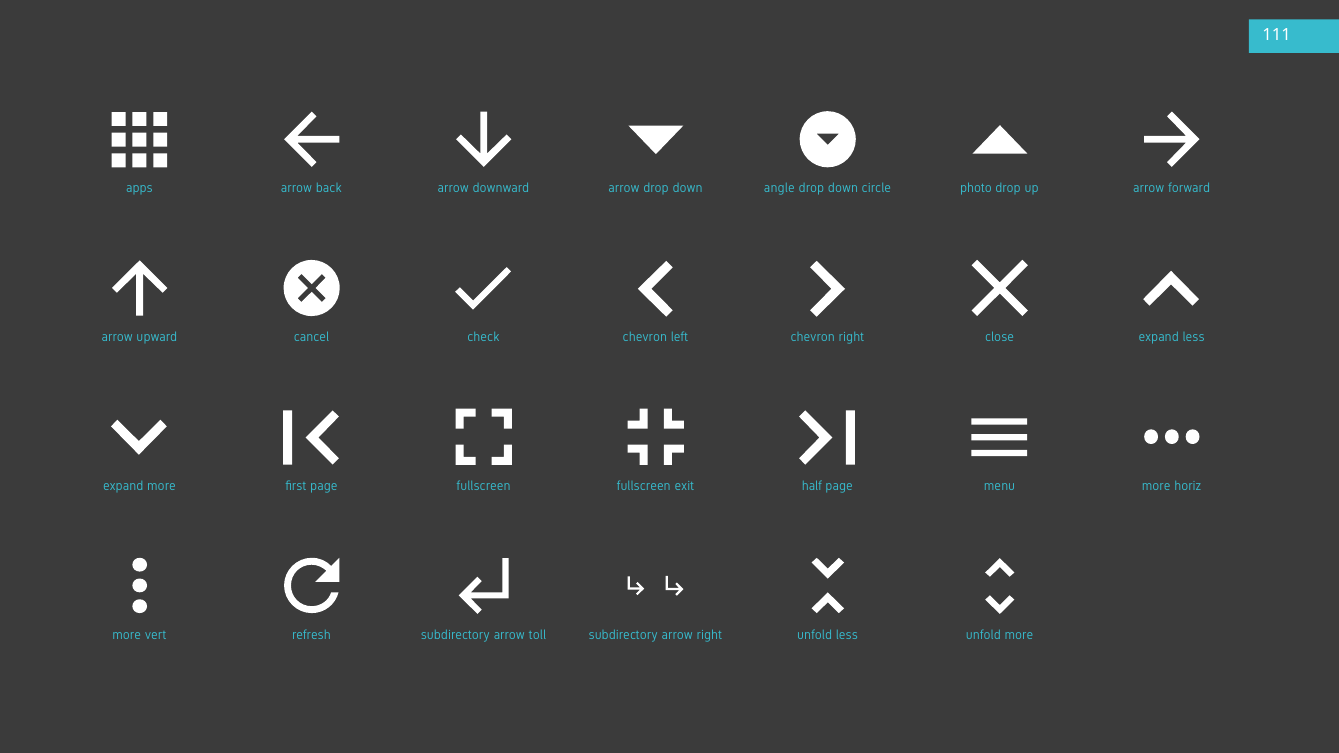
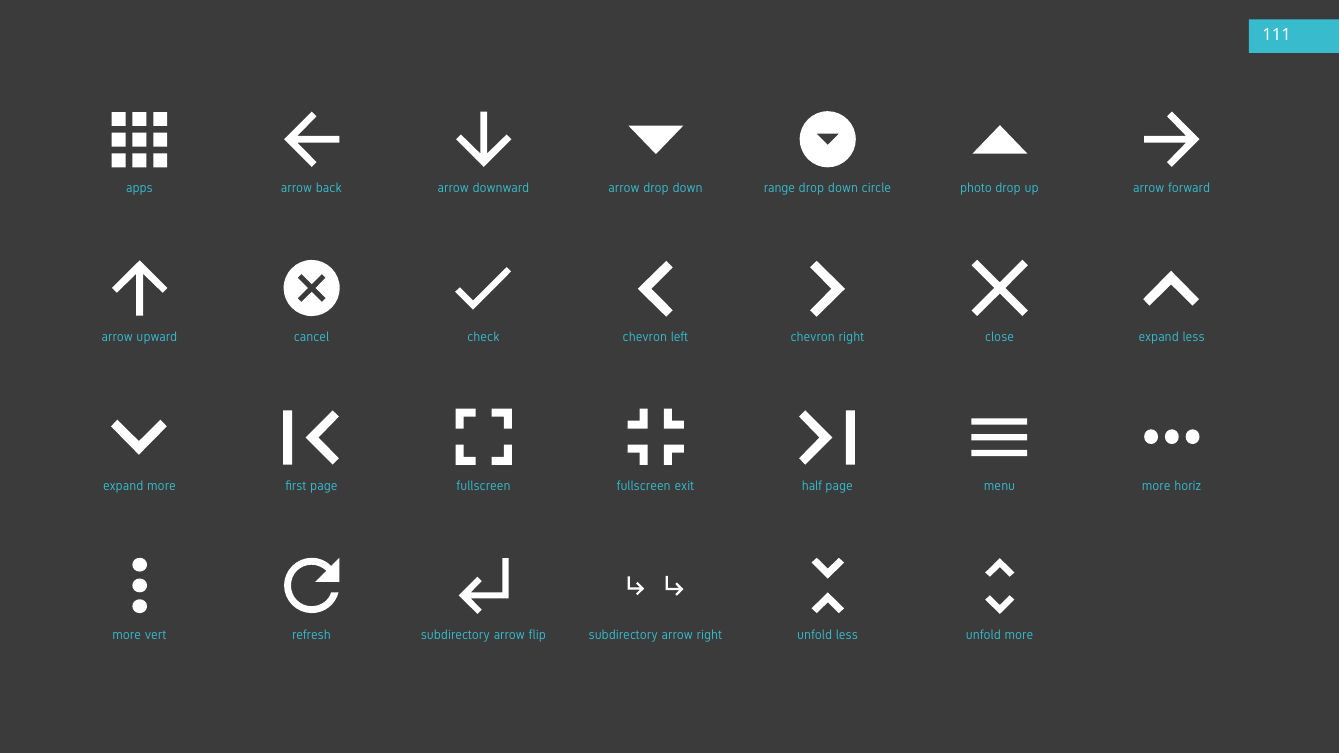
angle: angle -> range
toll: toll -> flip
